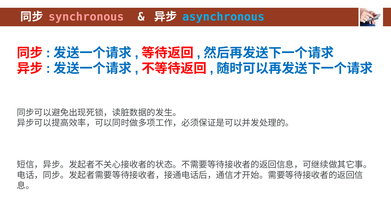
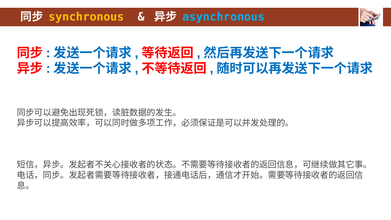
synchronous colour: pink -> yellow
